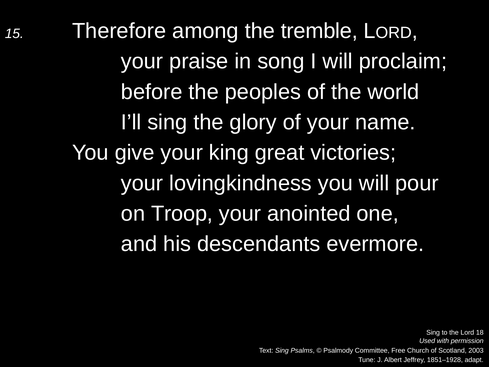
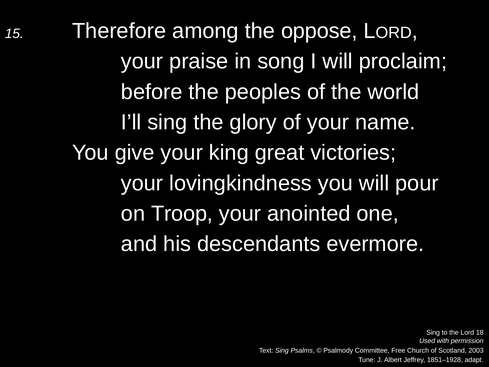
tremble: tremble -> oppose
